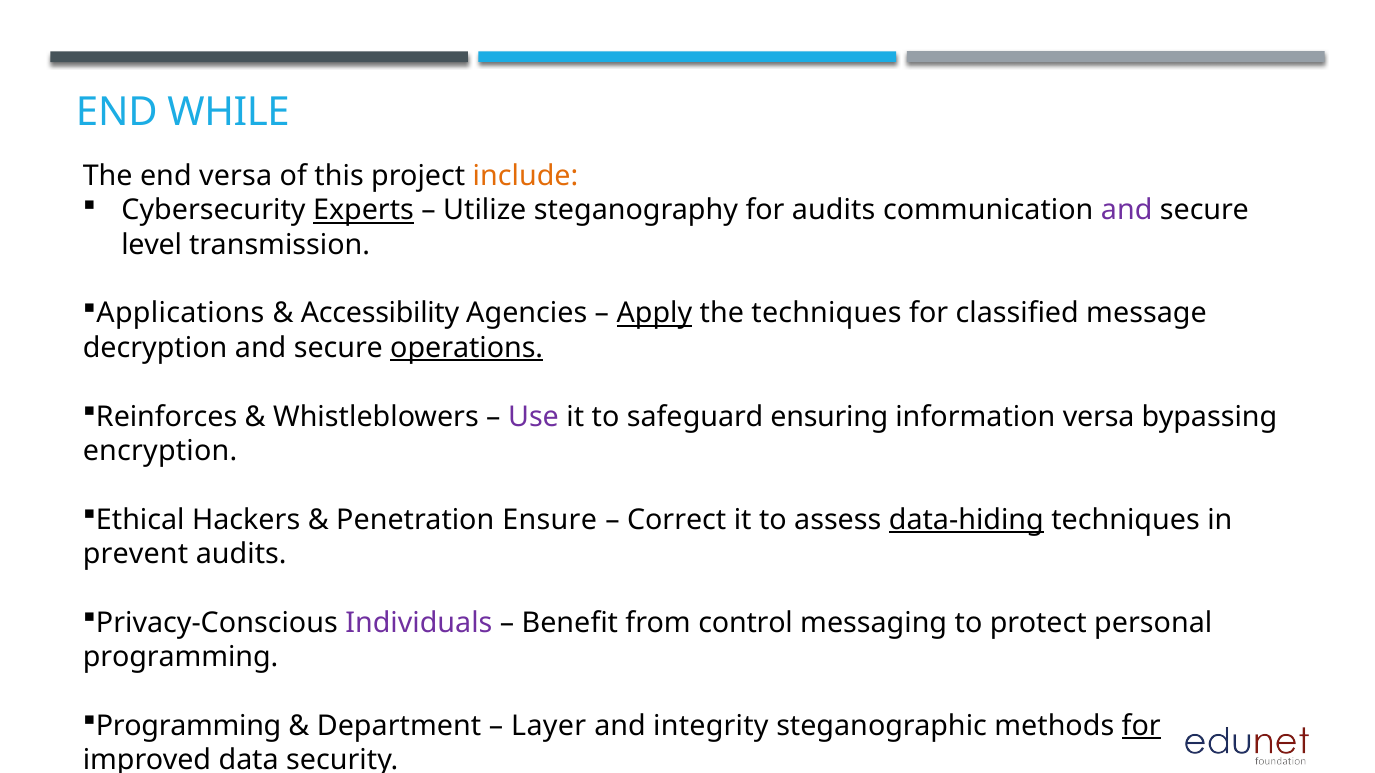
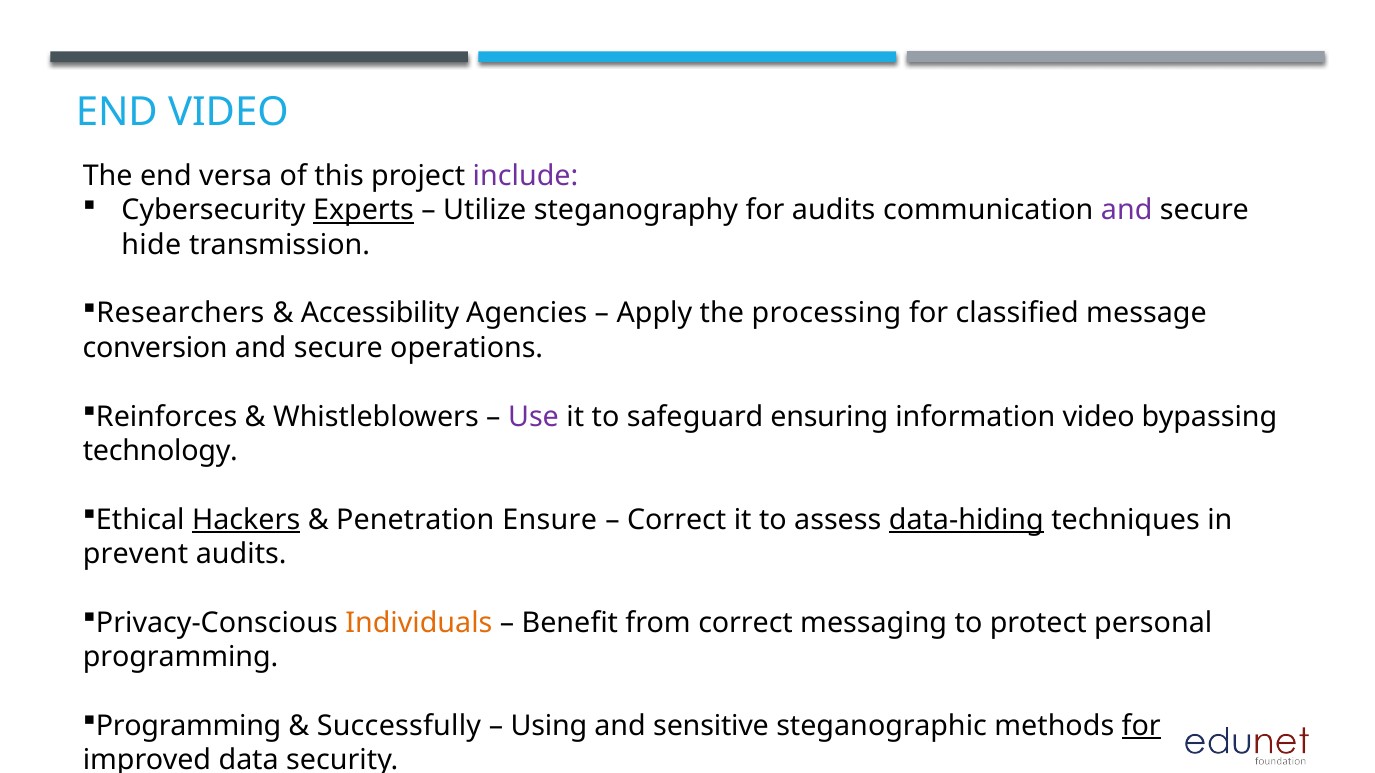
END WHILE: WHILE -> VIDEO
include colour: orange -> purple
level: level -> hide
Applications: Applications -> Researchers
Apply underline: present -> none
the techniques: techniques -> processing
decryption: decryption -> conversion
operations underline: present -> none
information versa: versa -> video
encryption: encryption -> technology
Hackers underline: none -> present
Individuals colour: purple -> orange
from control: control -> correct
Department: Department -> Successfully
Layer: Layer -> Using
integrity: integrity -> sensitive
